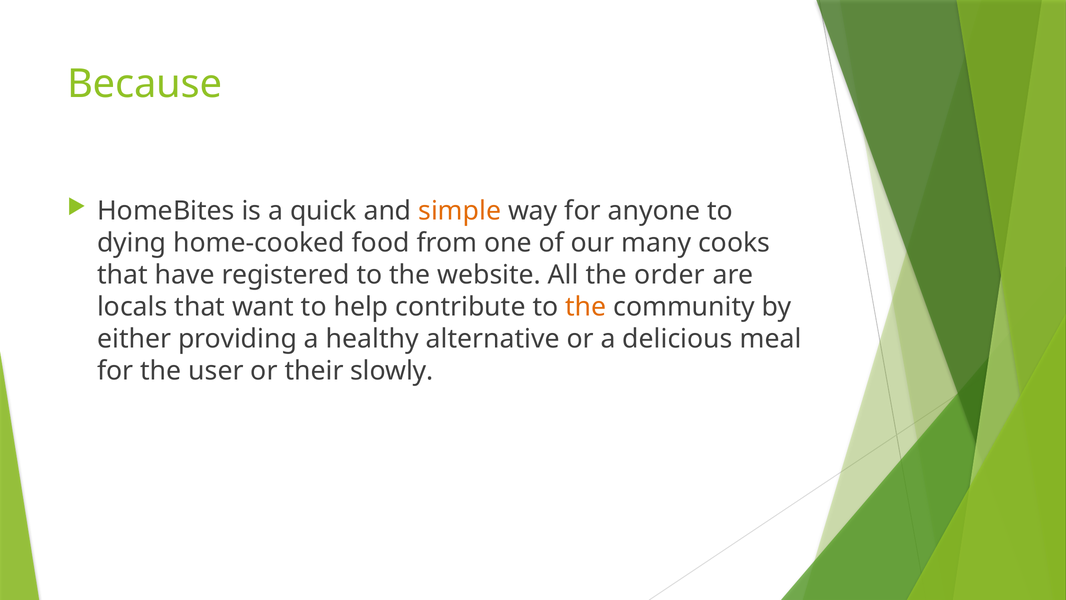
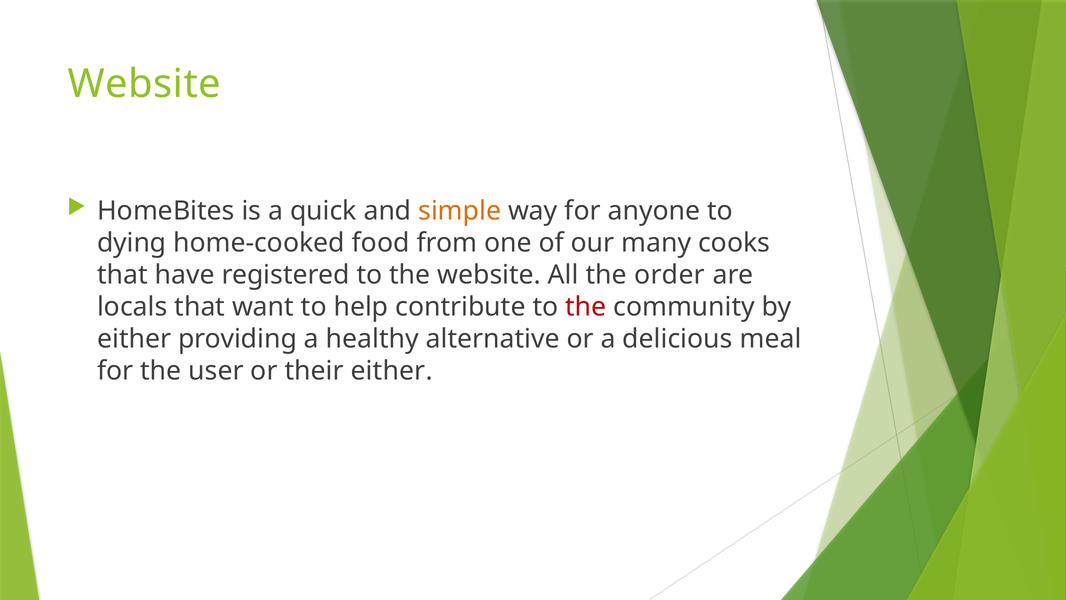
Because at (145, 84): Because -> Website
the at (586, 307) colour: orange -> red
their slowly: slowly -> either
